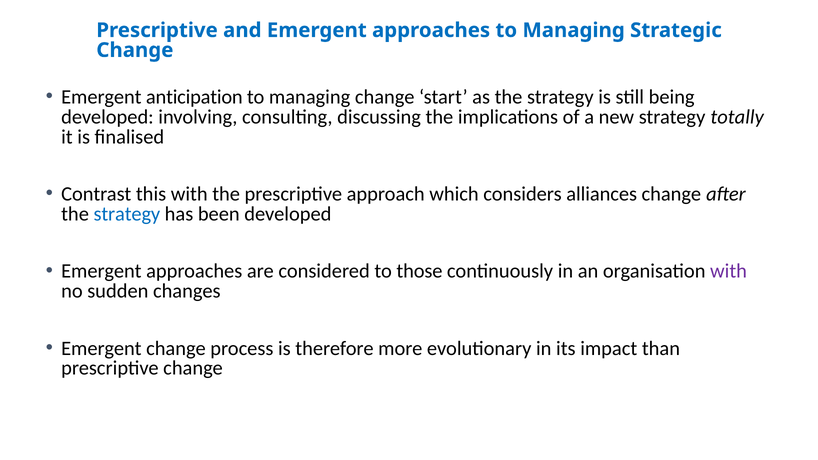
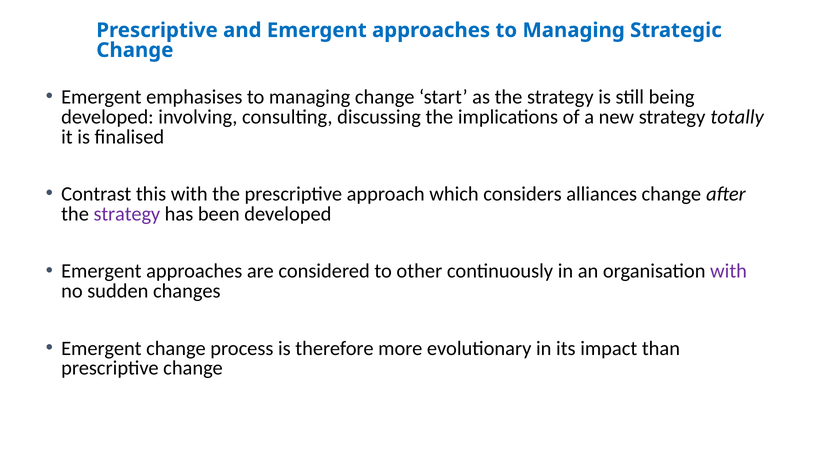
anticipation: anticipation -> emphasises
strategy at (127, 214) colour: blue -> purple
those: those -> other
